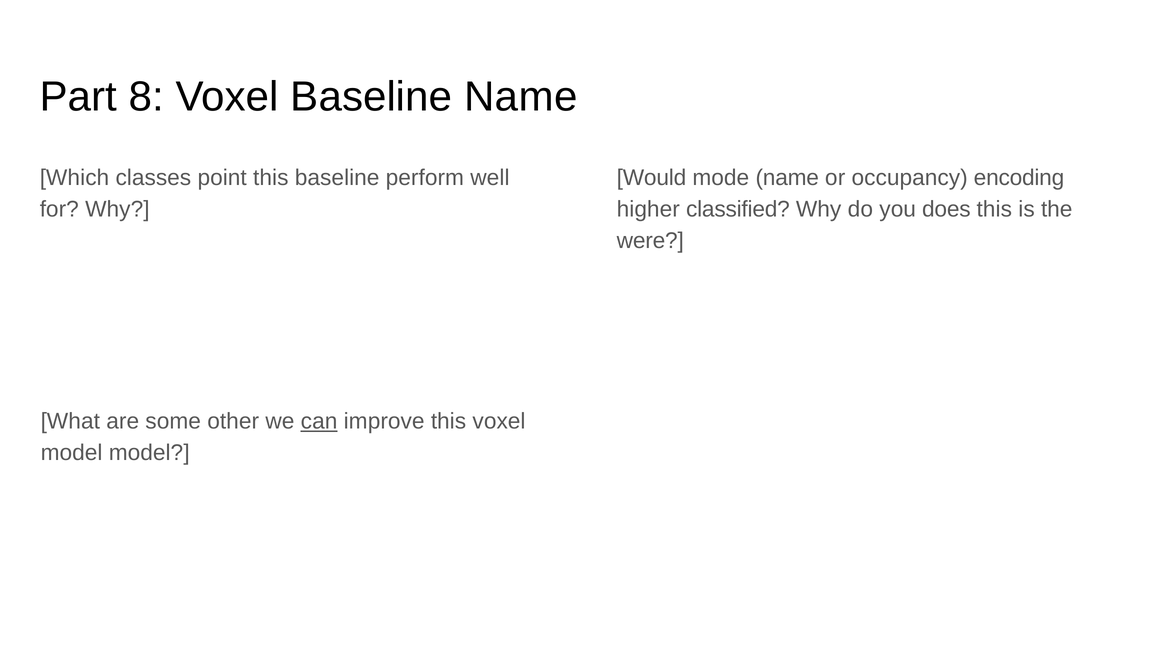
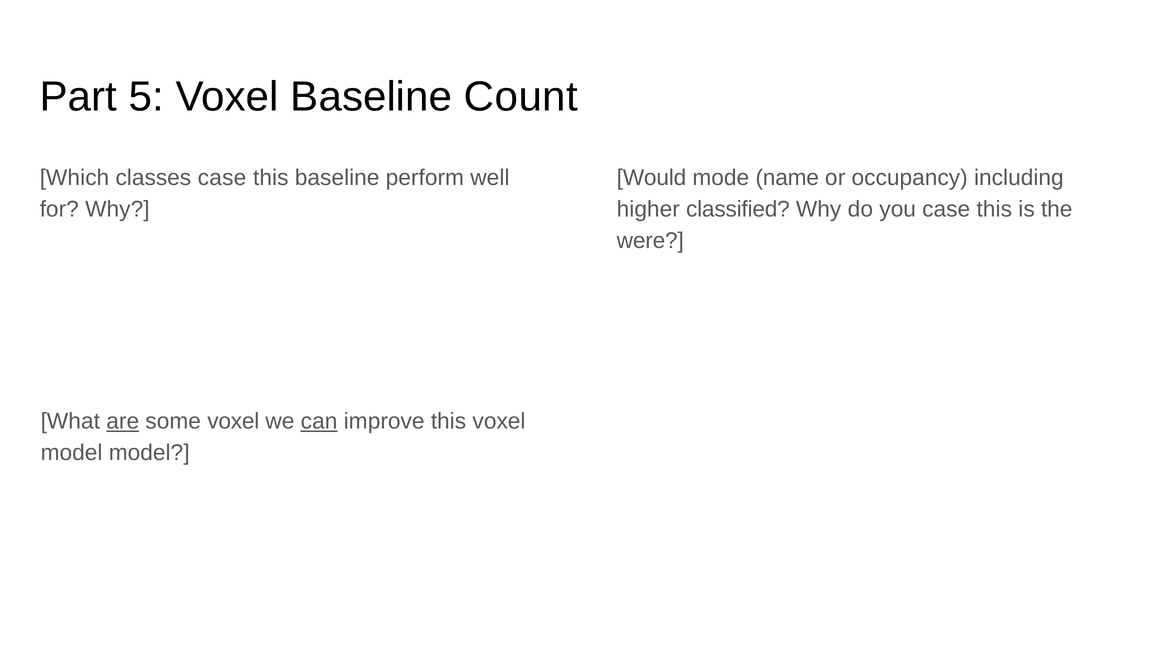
8: 8 -> 5
Baseline Name: Name -> Count
classes point: point -> case
encoding: encoding -> including
you does: does -> case
are underline: none -> present
some other: other -> voxel
